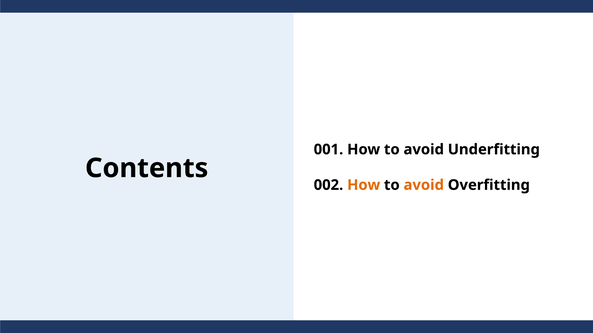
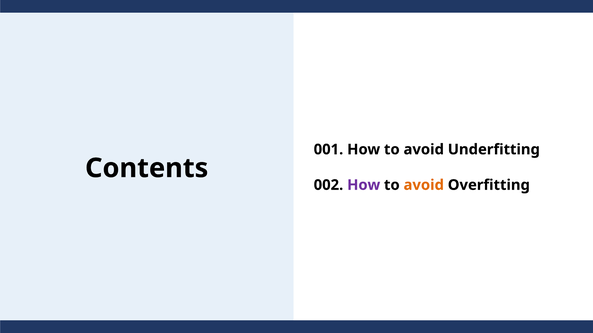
How at (364, 185) colour: orange -> purple
